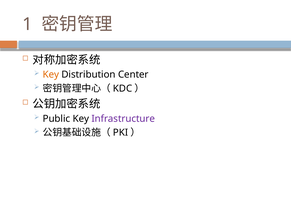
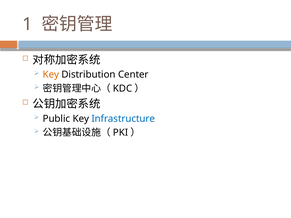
Infrastructure colour: purple -> blue
